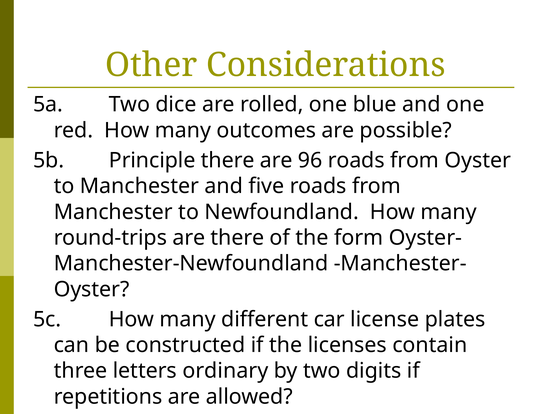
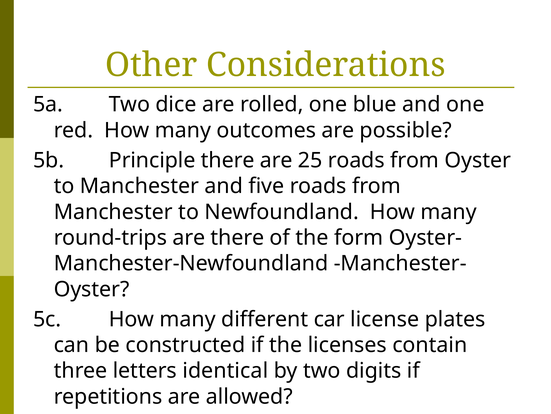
96: 96 -> 25
ordinary: ordinary -> identical
